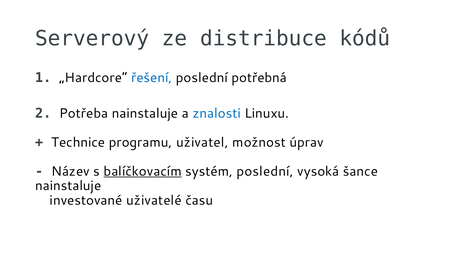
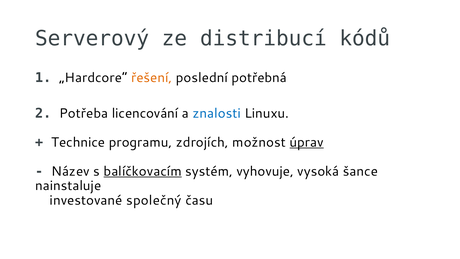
distribuce: distribuce -> distribucí
řešení colour: blue -> orange
Potřeba nainstaluje: nainstaluje -> licencování
uživatel: uživatel -> zdrojích
úprav underline: none -> present
systém poslední: poslední -> vyhovuje
uživatelé: uživatelé -> společný
